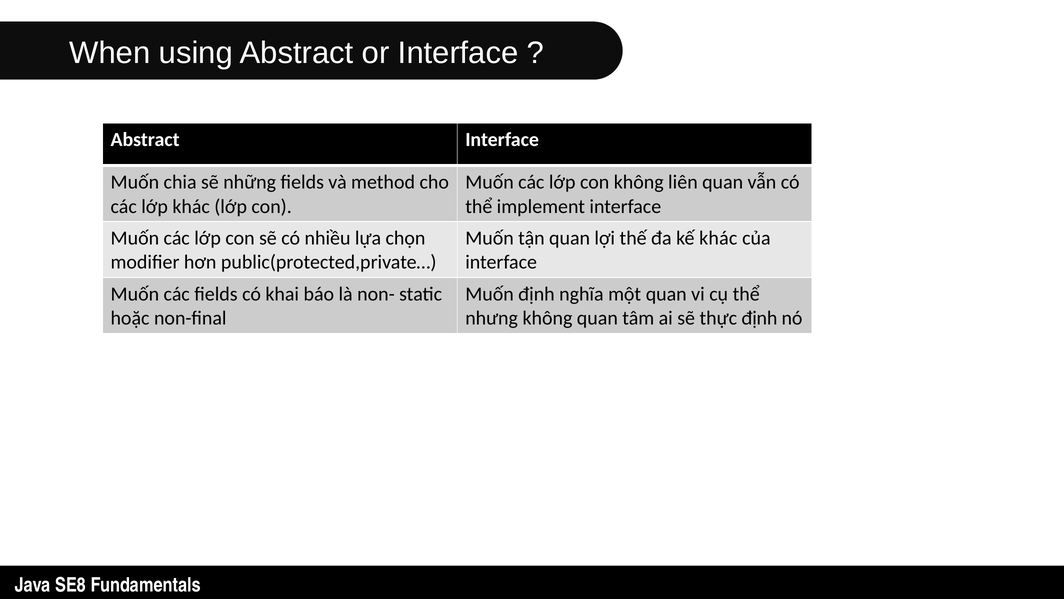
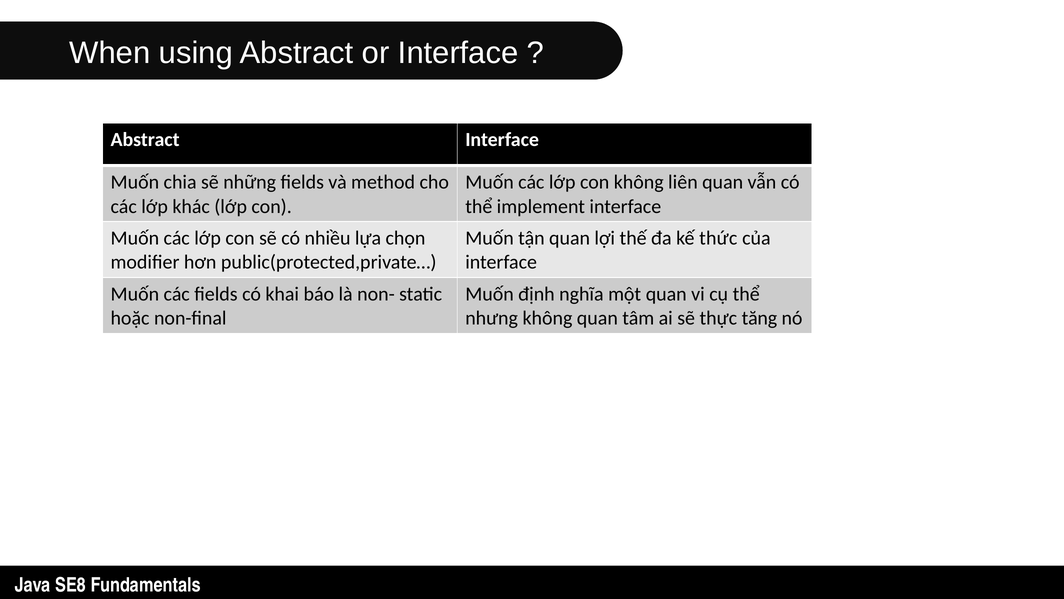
kế khác: khác -> thức
thực định: định -> tăng
